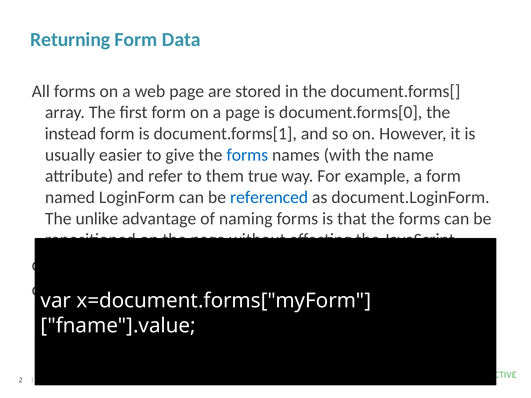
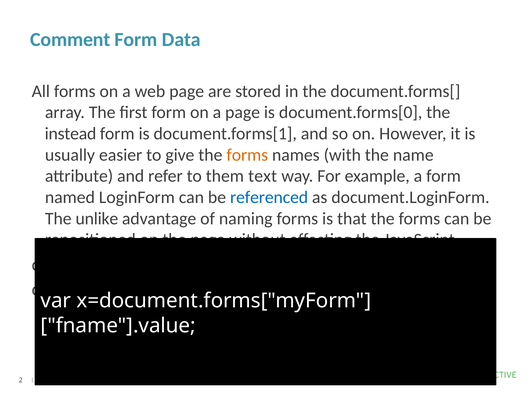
Returning: Returning -> Comment
forms at (247, 155) colour: blue -> orange
true: true -> text
